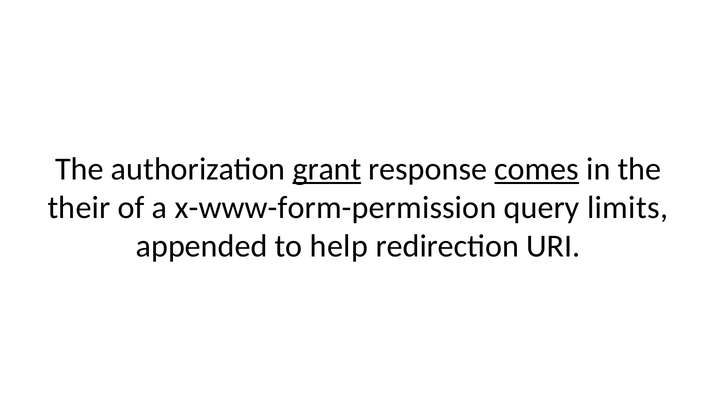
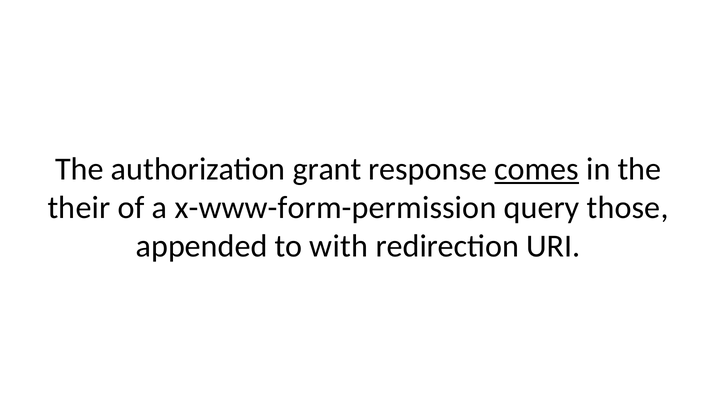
grant underline: present -> none
limits: limits -> those
help: help -> with
